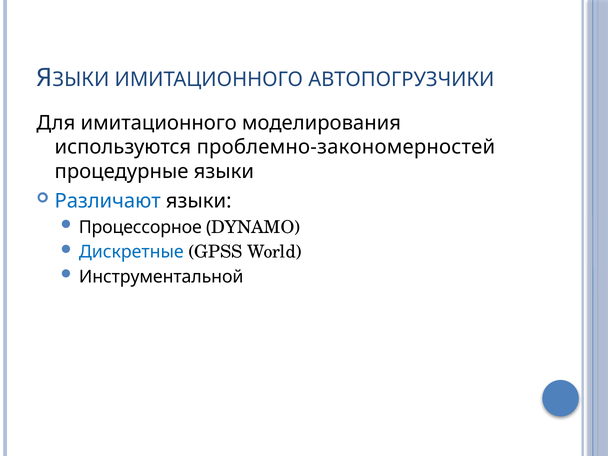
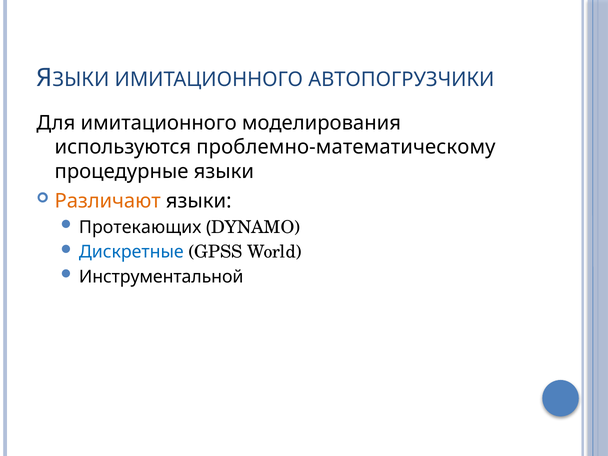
проблемно-закономерностей: проблемно-закономерностей -> проблемно-математическому
Различают colour: blue -> orange
Процессорное: Процессорное -> Протекающих
